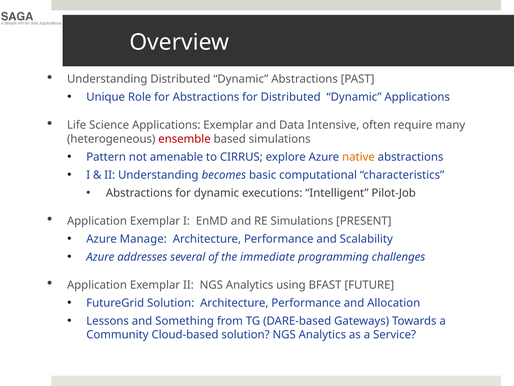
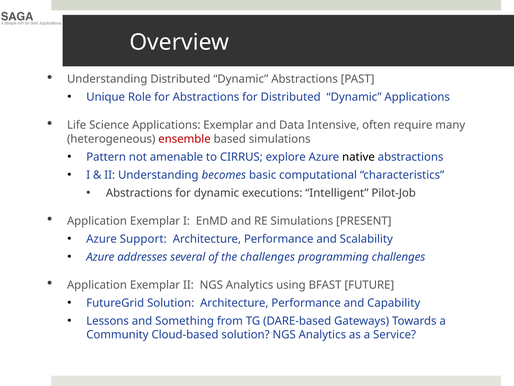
native colour: orange -> black
Manage: Manage -> Support
the immediate: immediate -> challenges
Allocation: Allocation -> Capability
